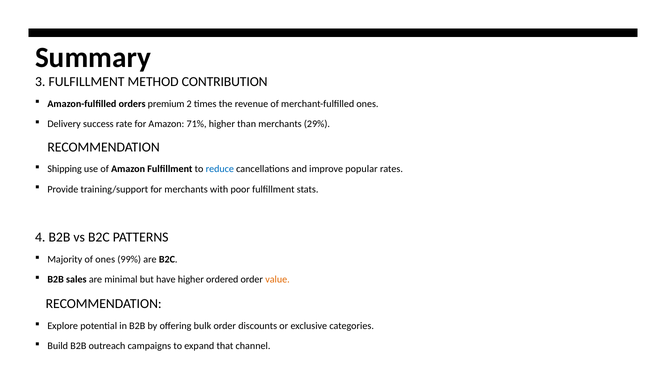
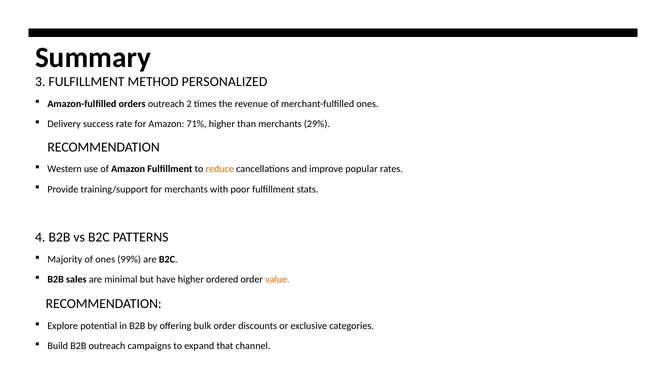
CONTRIBUTION: CONTRIBUTION -> PERSONALIZED
orders premium: premium -> outreach
Shipping: Shipping -> Western
reduce colour: blue -> orange
